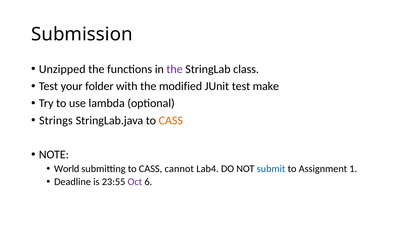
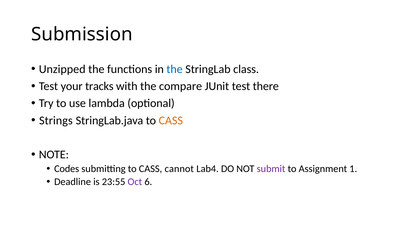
the at (175, 69) colour: purple -> blue
folder: folder -> tracks
modified: modified -> compare
make: make -> there
World: World -> Codes
submit colour: blue -> purple
